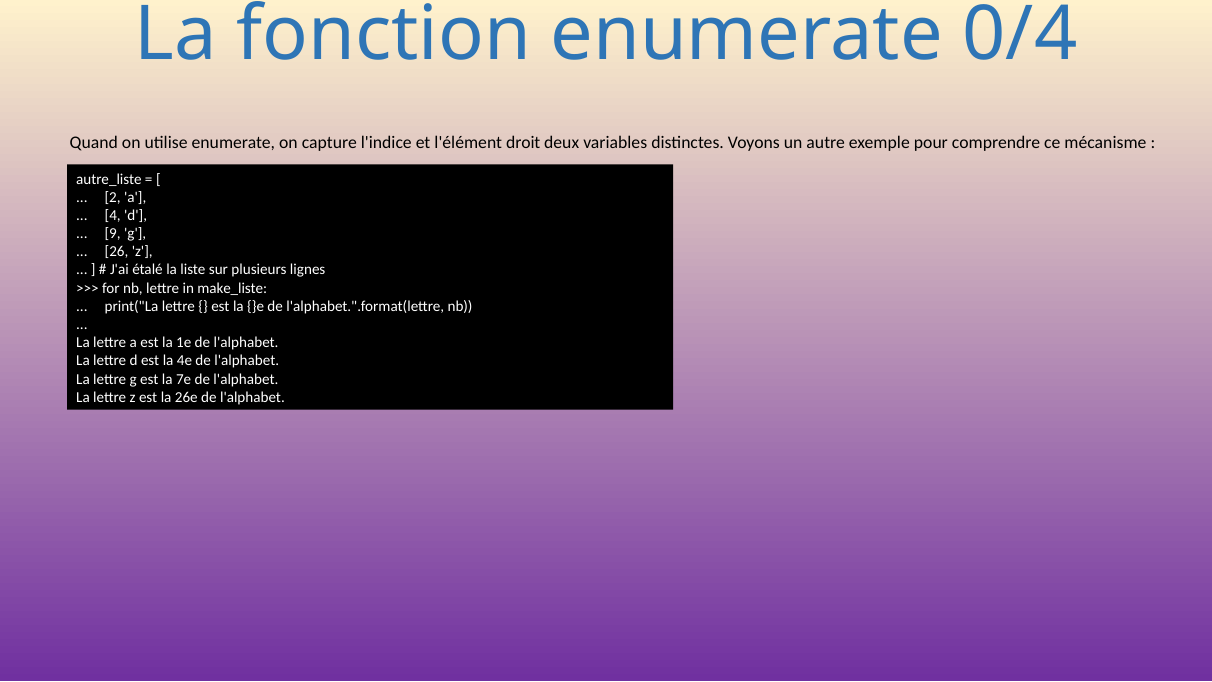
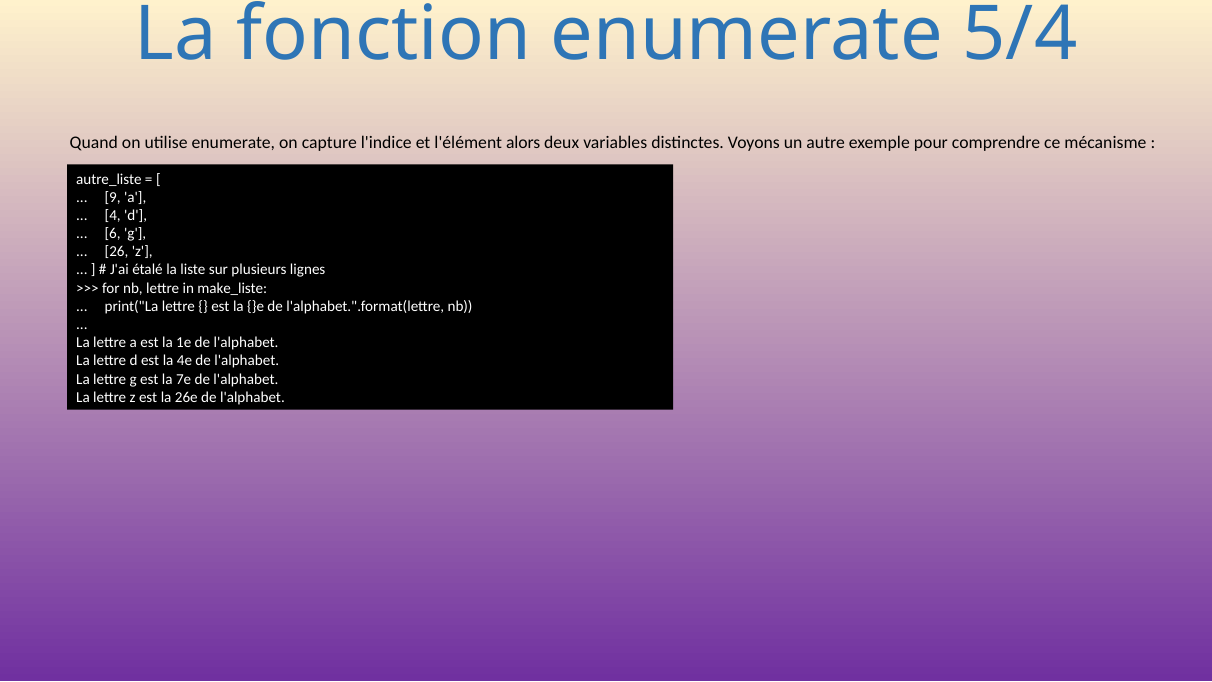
0/4: 0/4 -> 5/4
droit: droit -> alors
2: 2 -> 9
9: 9 -> 6
